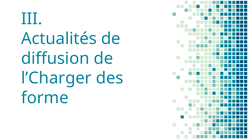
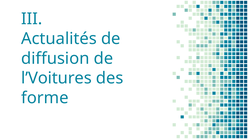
l’Charger: l’Charger -> l’Voitures
